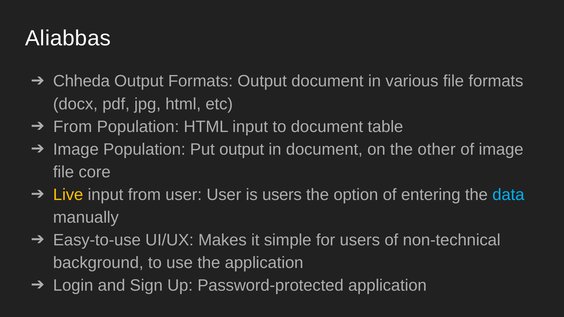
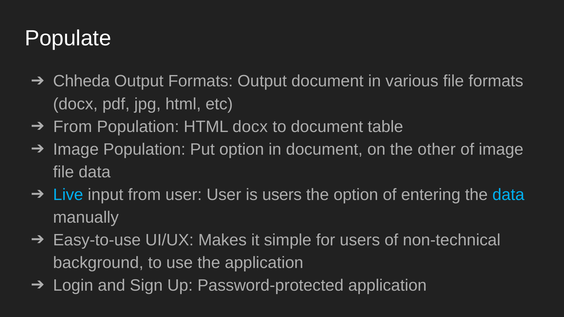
Aliabbas: Aliabbas -> Populate
HTML input: input -> docx
Put output: output -> option
file core: core -> data
Live colour: yellow -> light blue
